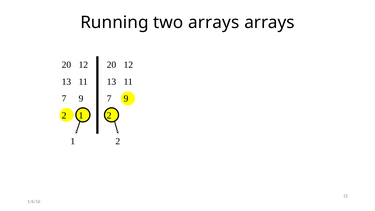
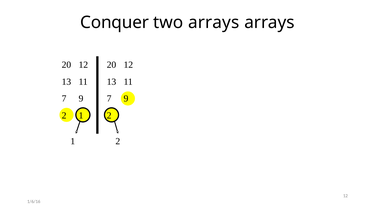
Running: Running -> Conquer
